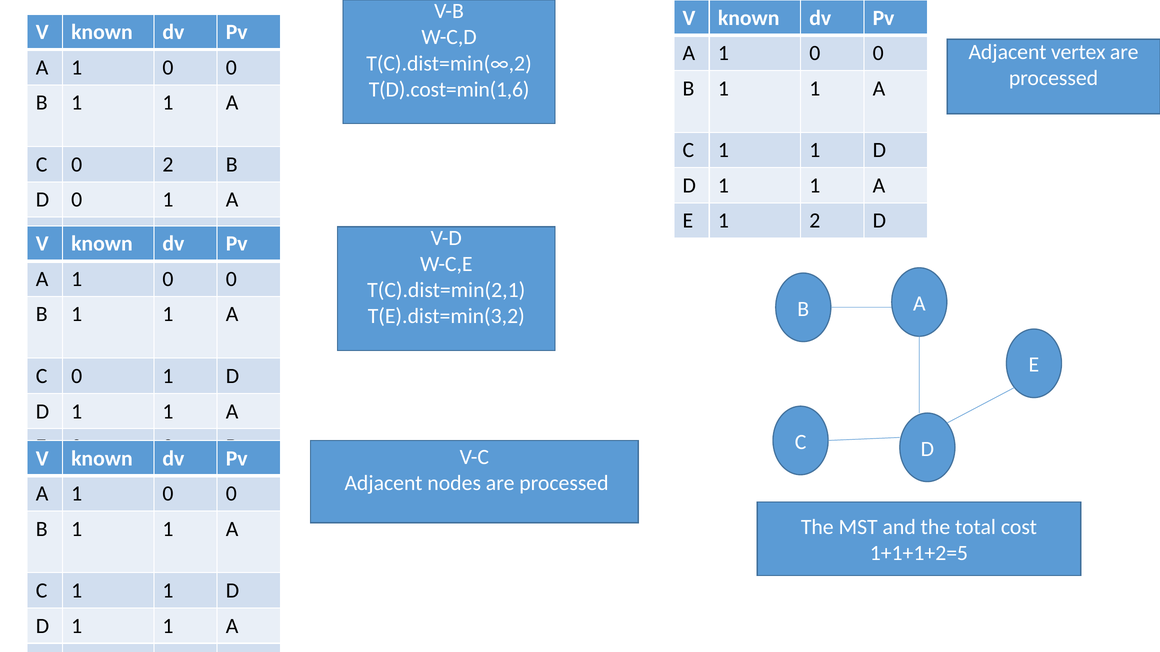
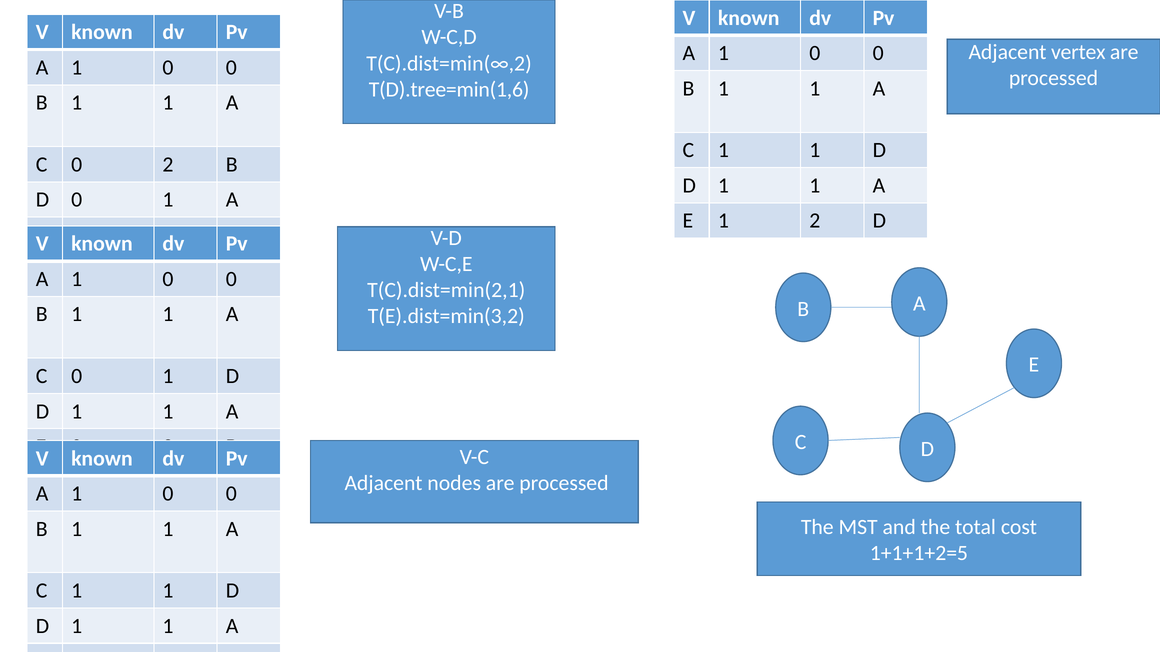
T(D).cost=min(1,6: T(D).cost=min(1,6 -> T(D).tree=min(1,6
